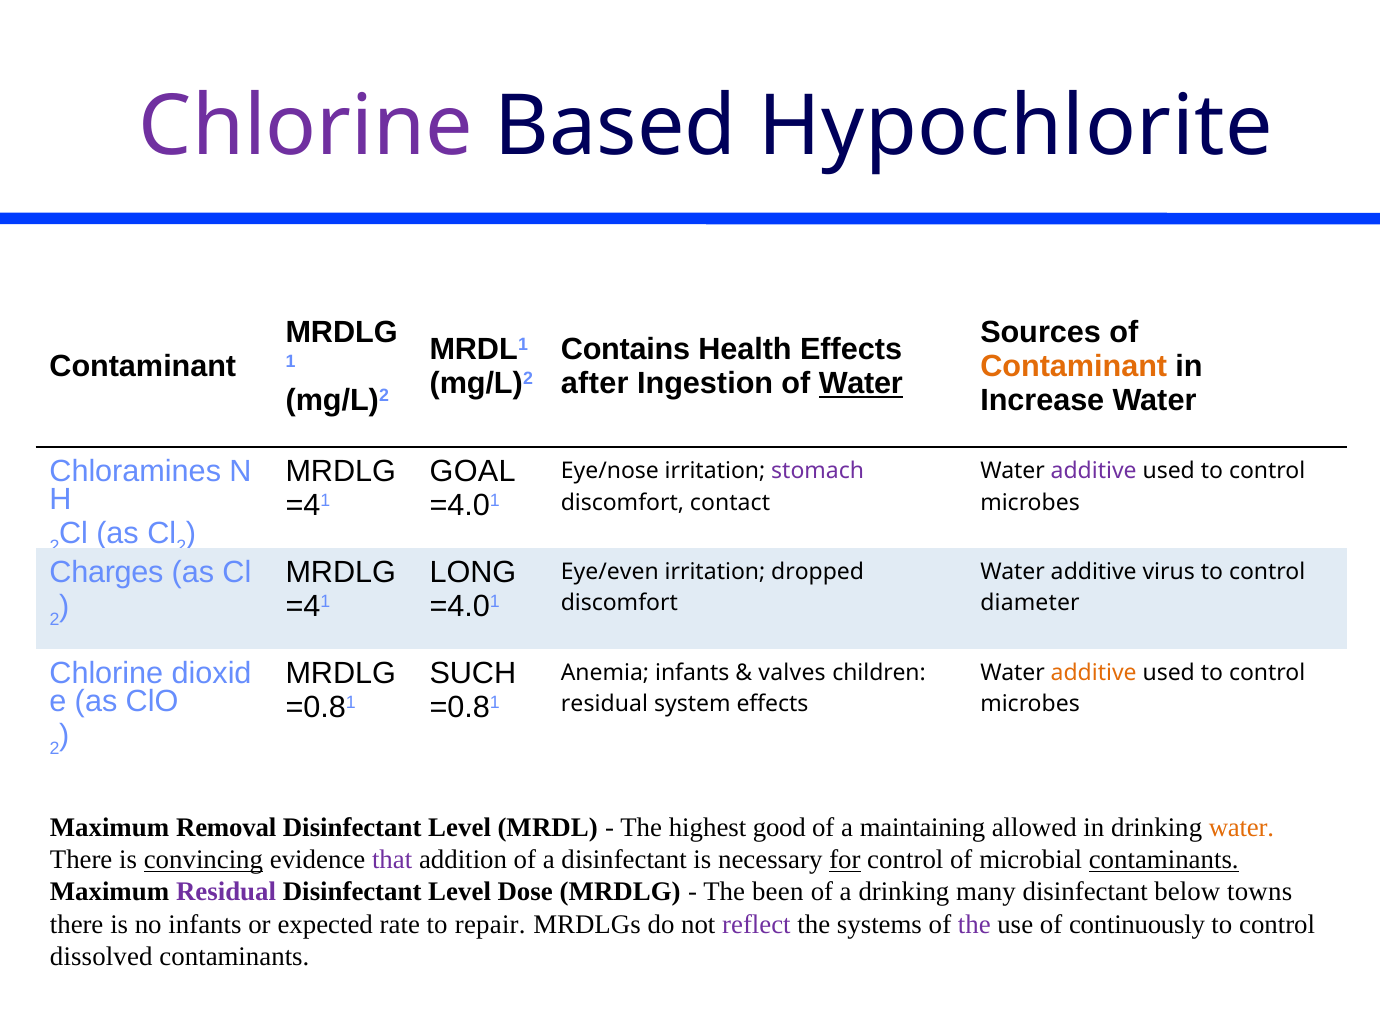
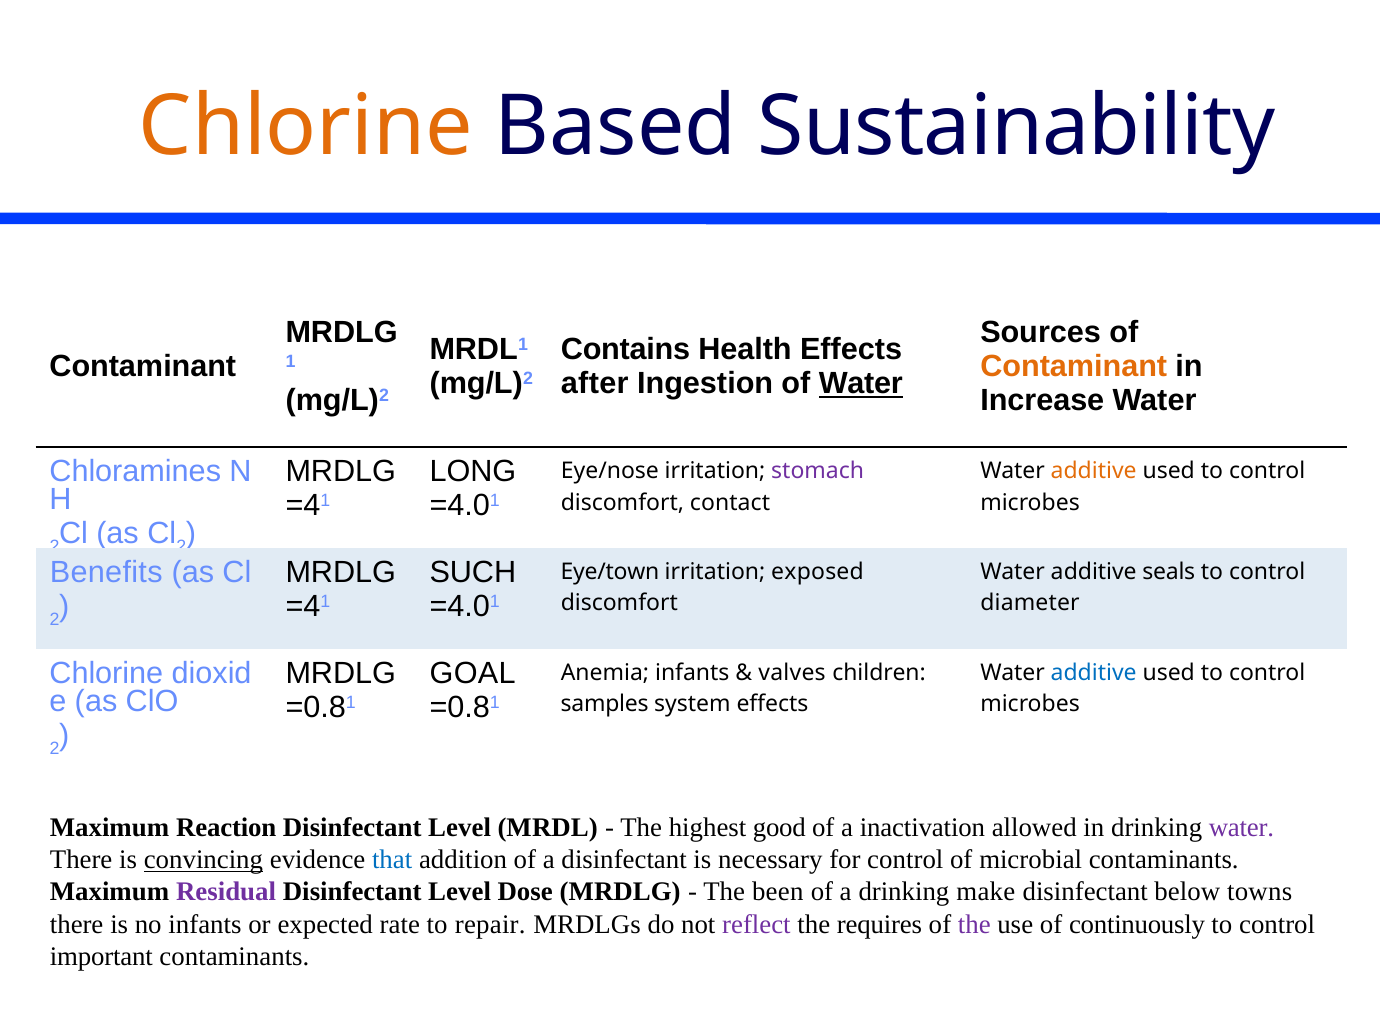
Chlorine at (306, 127) colour: purple -> orange
Hypochlorite: Hypochlorite -> Sustainability
GOAL: GOAL -> LONG
additive at (1094, 471) colour: purple -> orange
Charges: Charges -> Benefits
LONG: LONG -> SUCH
Eye/even: Eye/even -> Eye/town
dropped: dropped -> exposed
virus: virus -> seals
SUCH: SUCH -> GOAL
additive at (1094, 673) colour: orange -> blue
residual at (604, 704): residual -> samples
Removal: Removal -> Reaction
maintaining: maintaining -> inactivation
water at (1241, 828) colour: orange -> purple
that colour: purple -> blue
for underline: present -> none
contaminants at (1164, 860) underline: present -> none
many: many -> make
systems: systems -> requires
dissolved: dissolved -> important
